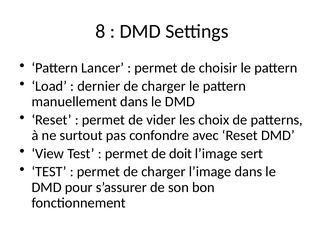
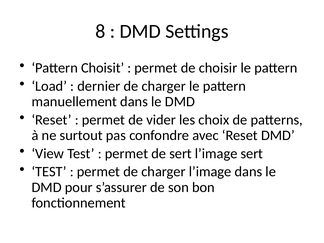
Lancer: Lancer -> Choisit
de doit: doit -> sert
